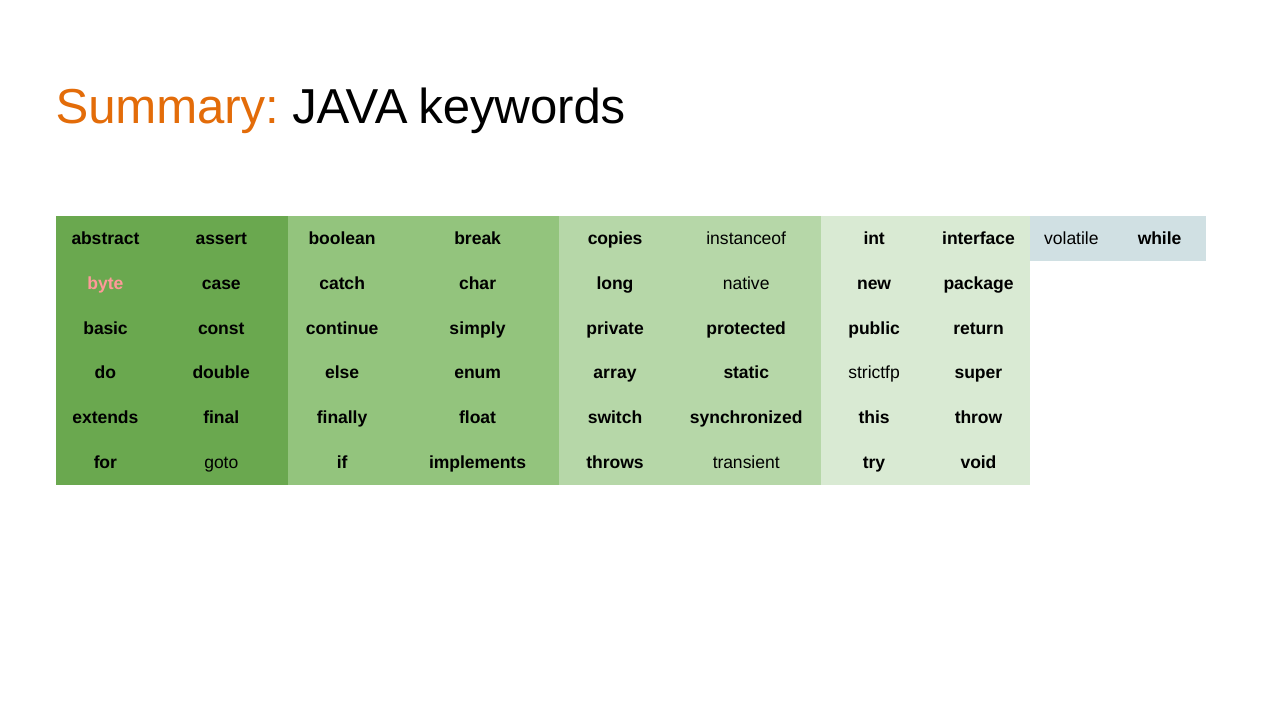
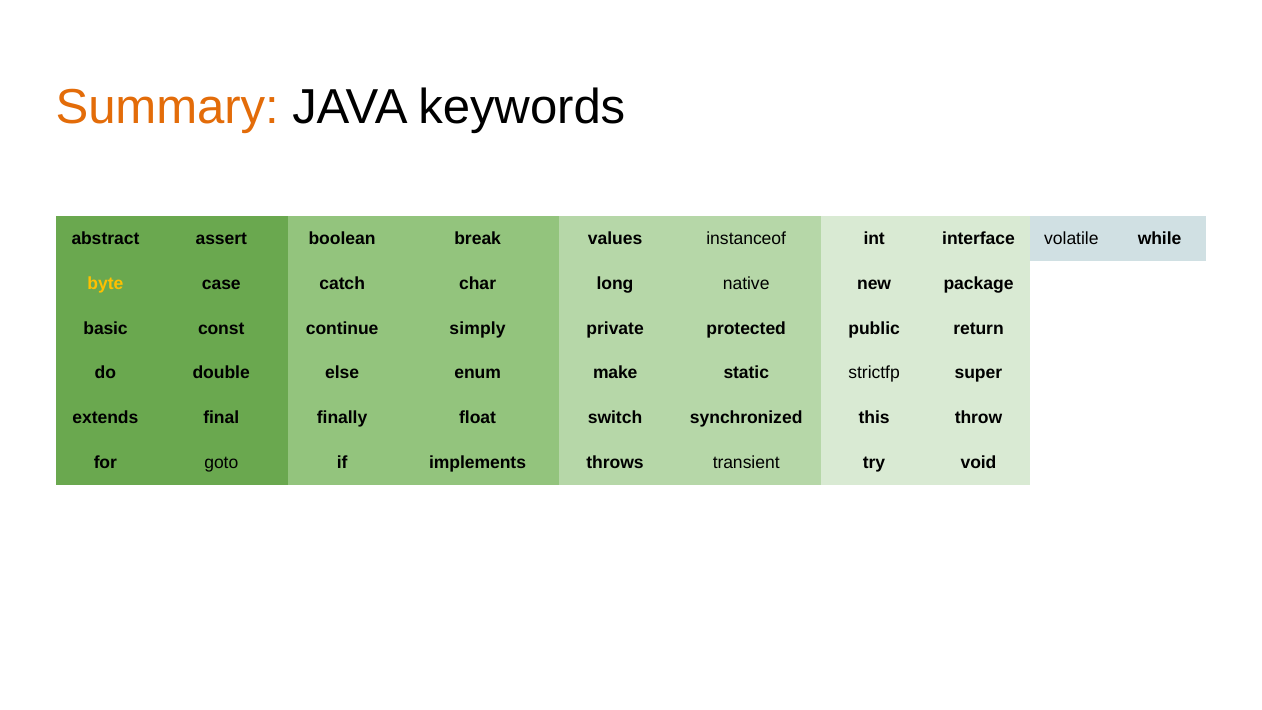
copies: copies -> values
byte colour: pink -> yellow
array: array -> make
